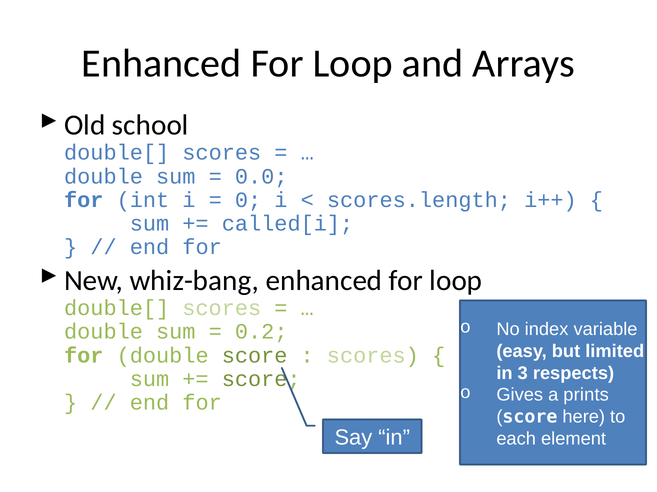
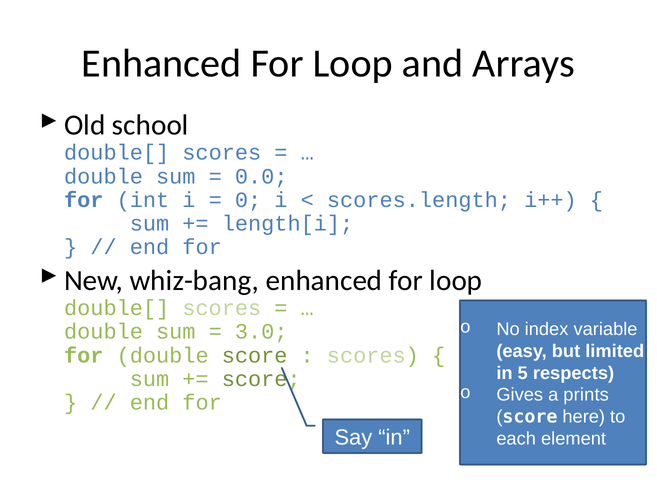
called[i: called[i -> length[i
0.2: 0.2 -> 3.0
3: 3 -> 5
